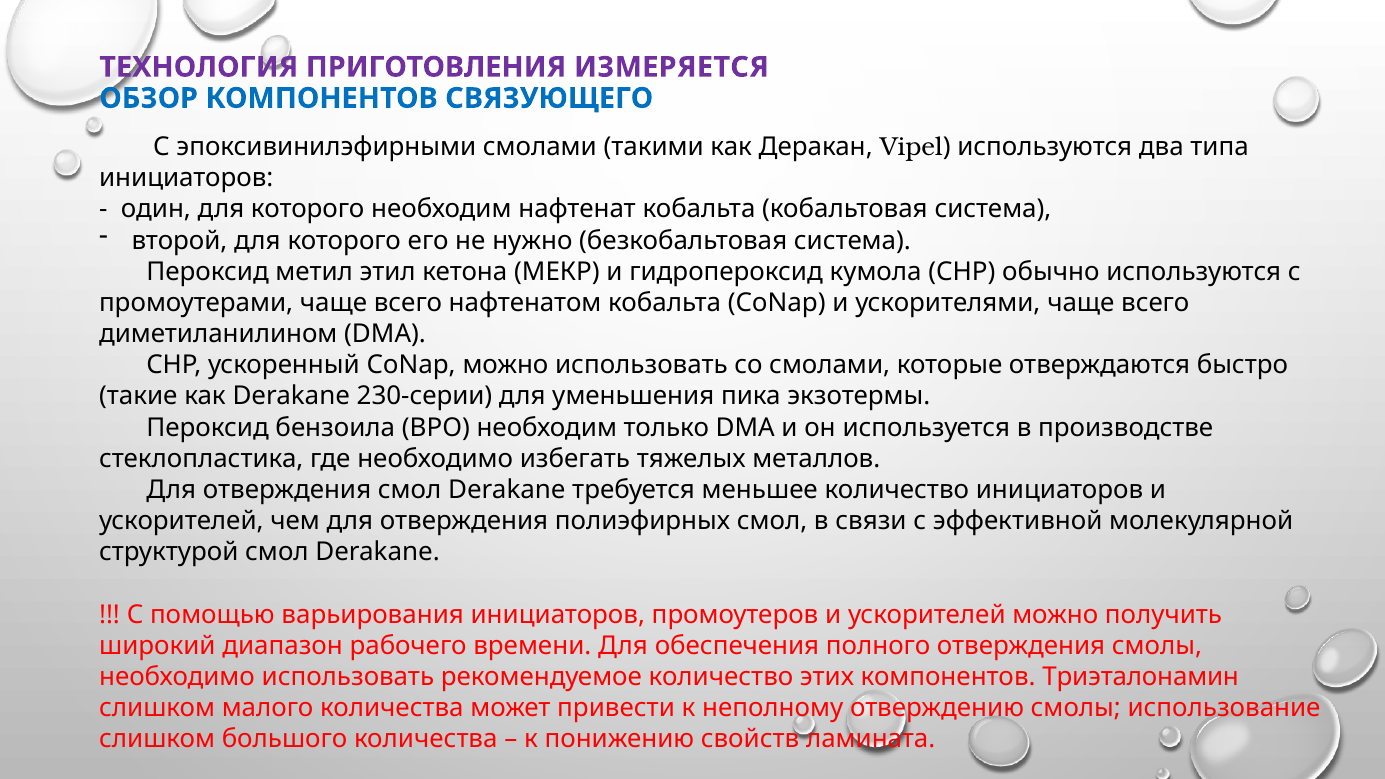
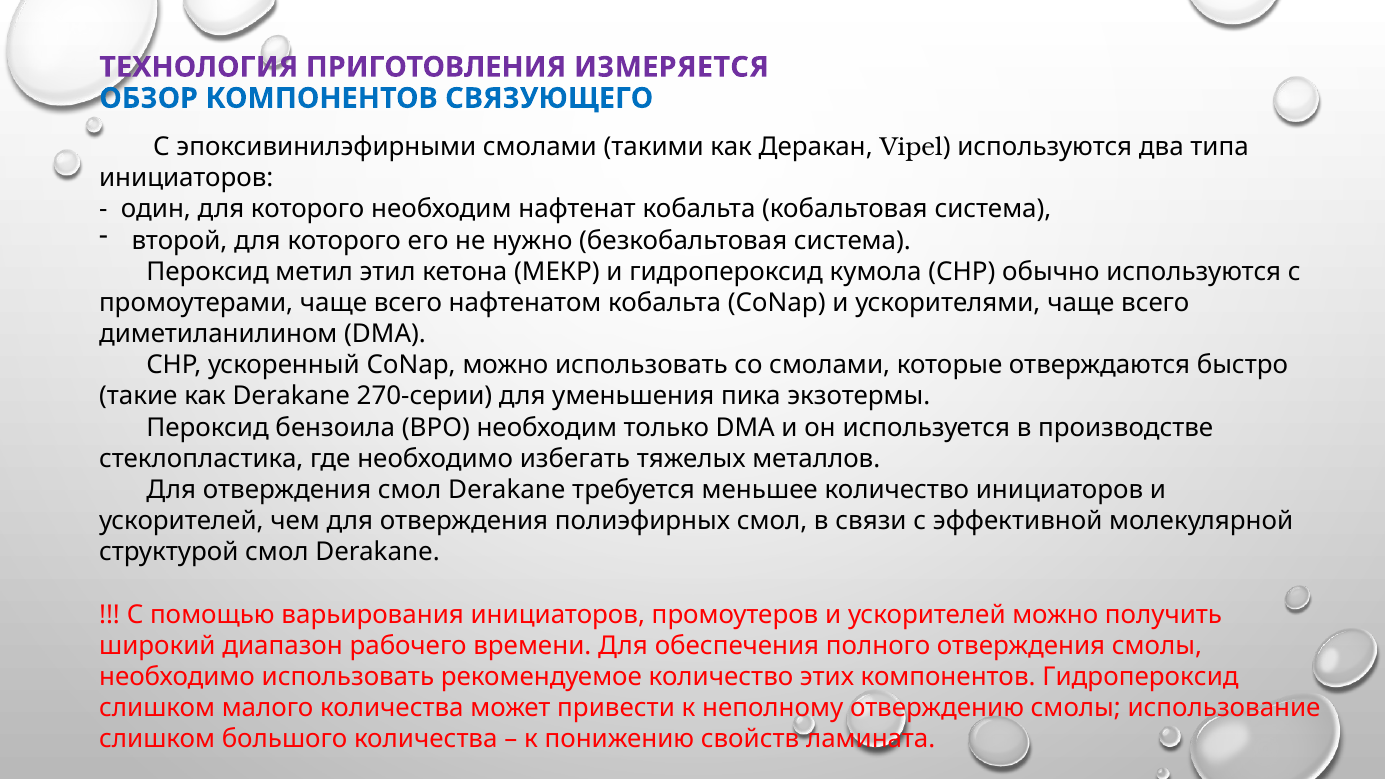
230-серии: 230-серии -> 270-серии
компонентов Триэталонамин: Триэталонамин -> Гидропероксид
